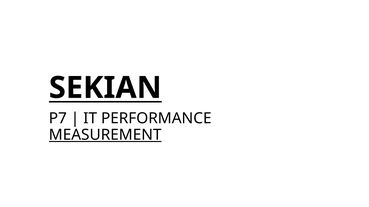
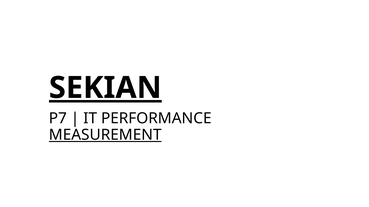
SEKIAN underline: none -> present
